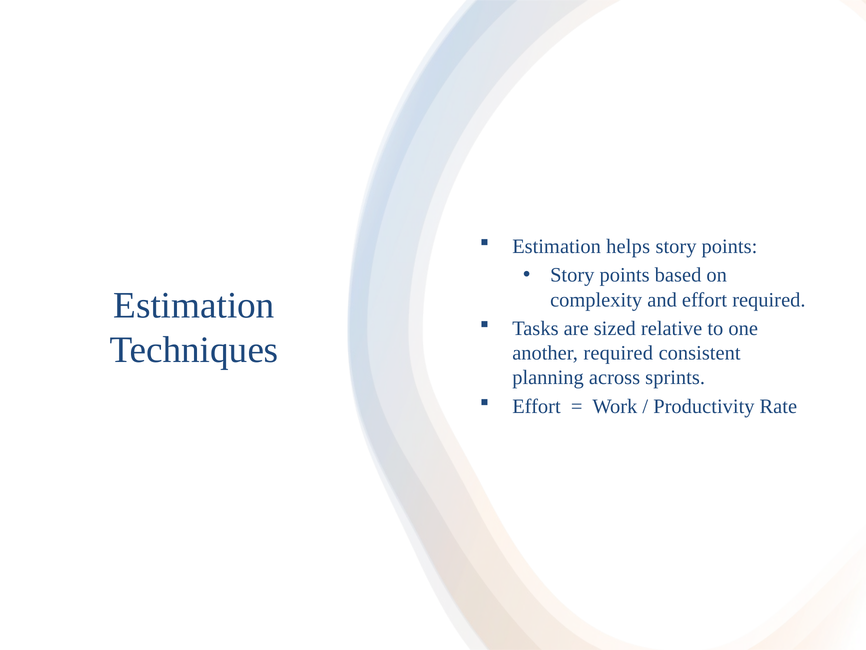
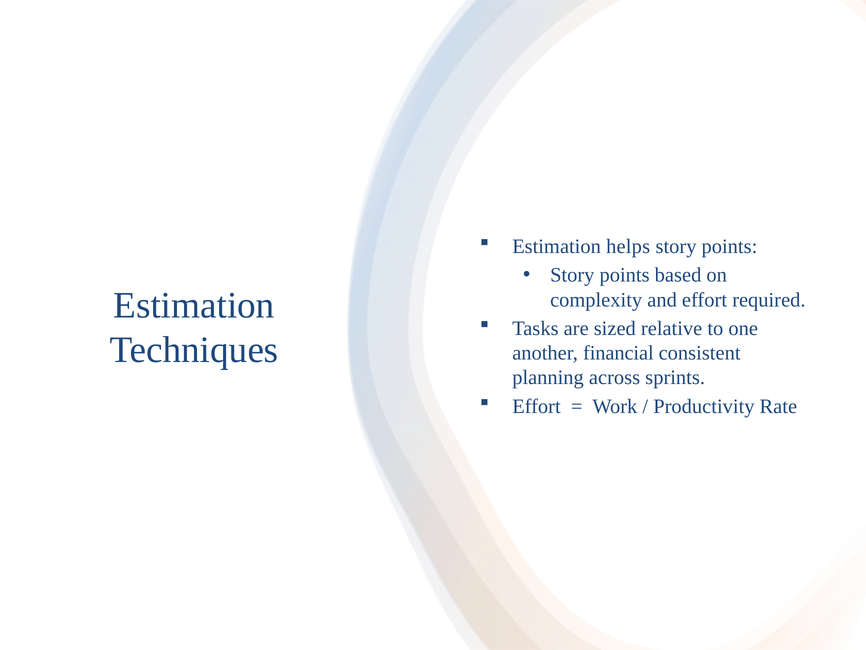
another required: required -> financial
